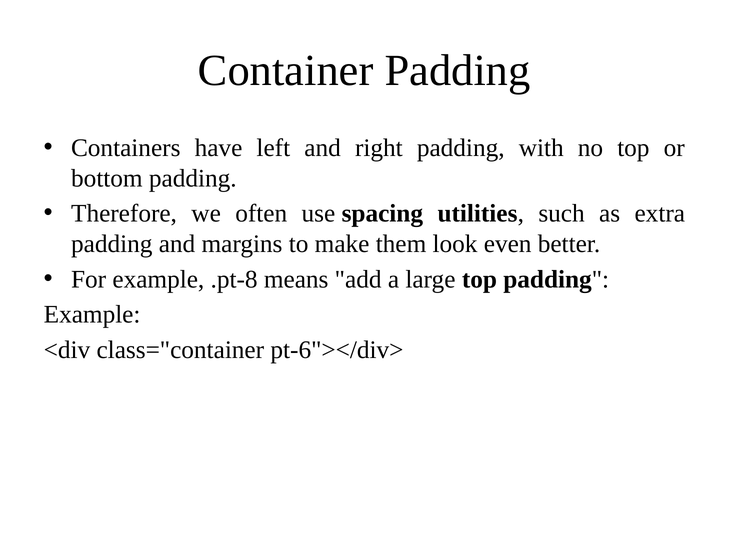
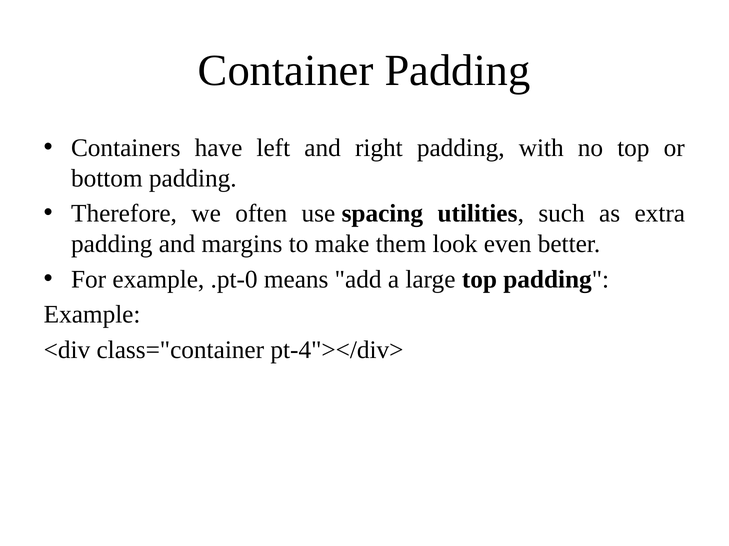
.pt-8: .pt-8 -> .pt-0
pt-6"></div>: pt-6"></div> -> pt-4"></div>
